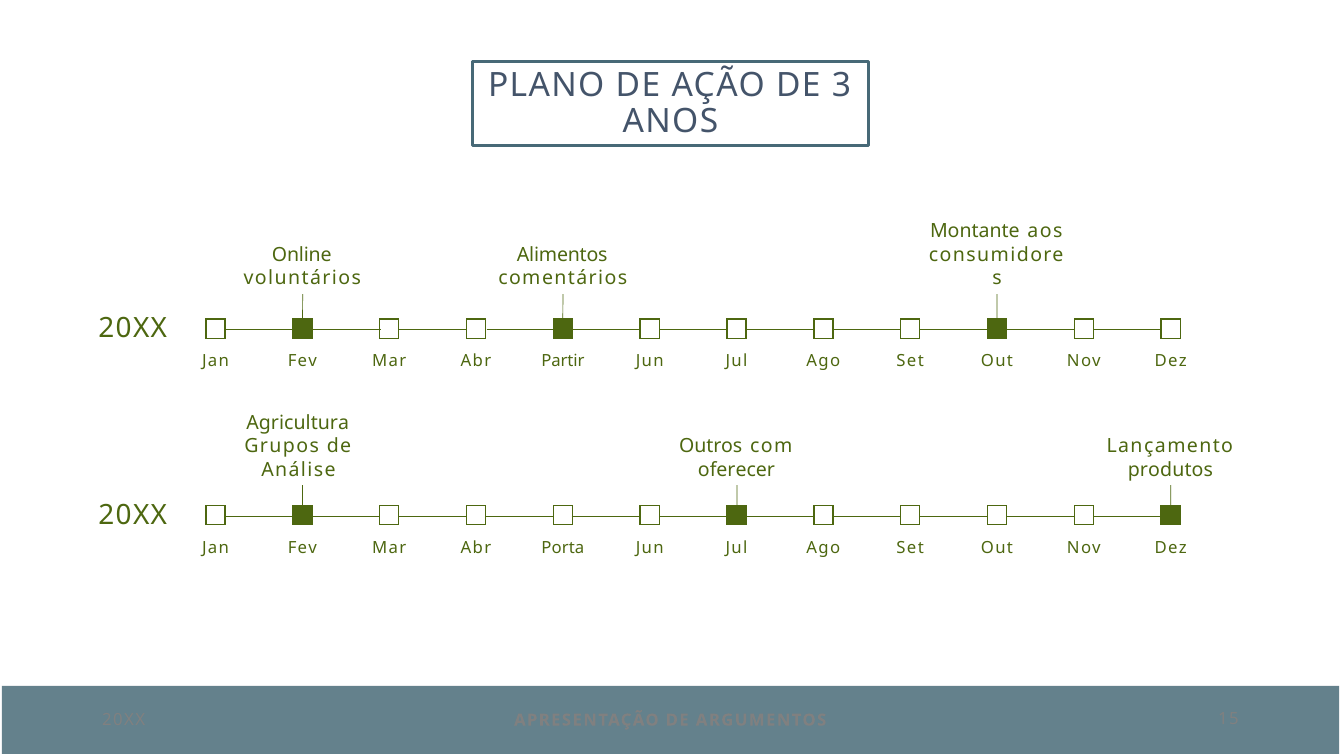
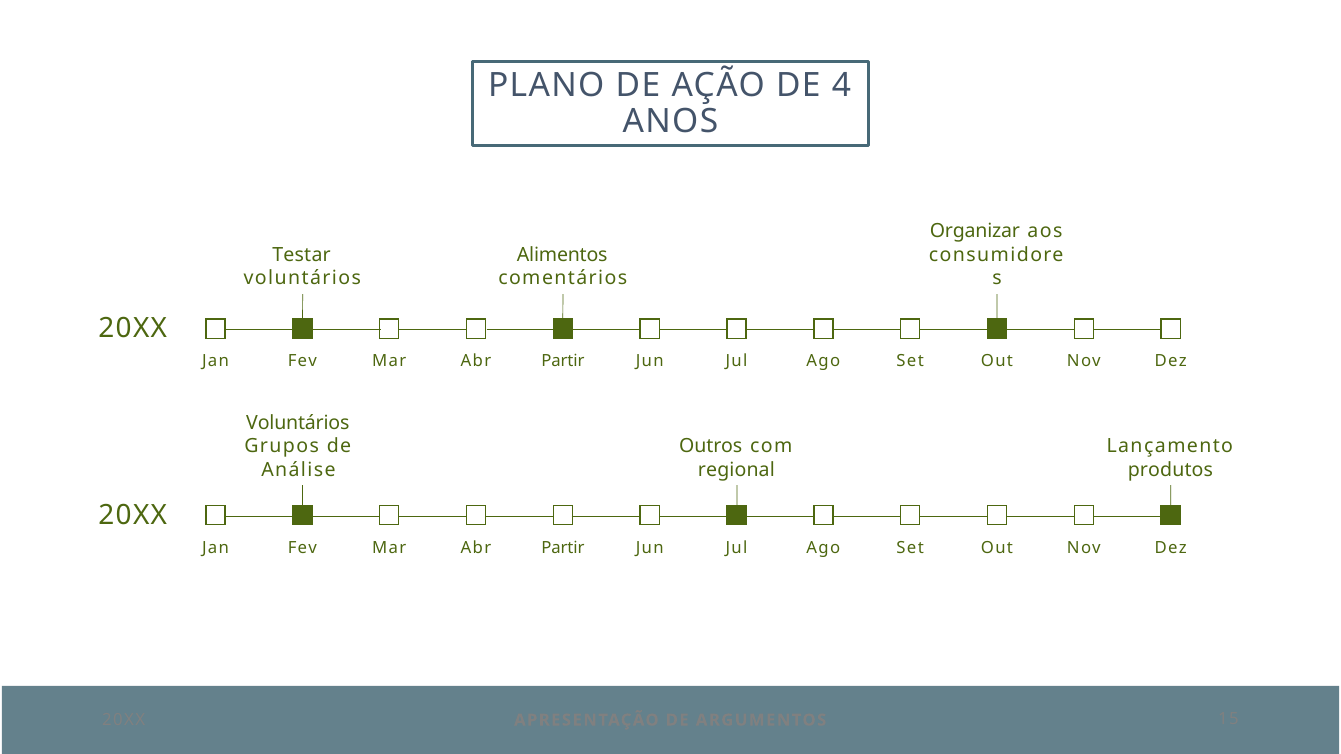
3: 3 -> 4
Montante: Montante -> Organizar
Online: Online -> Testar
Agricultura at (298, 423): Agricultura -> Voluntários
oferecer: oferecer -> regional
Porta at (563, 548): Porta -> Partir
